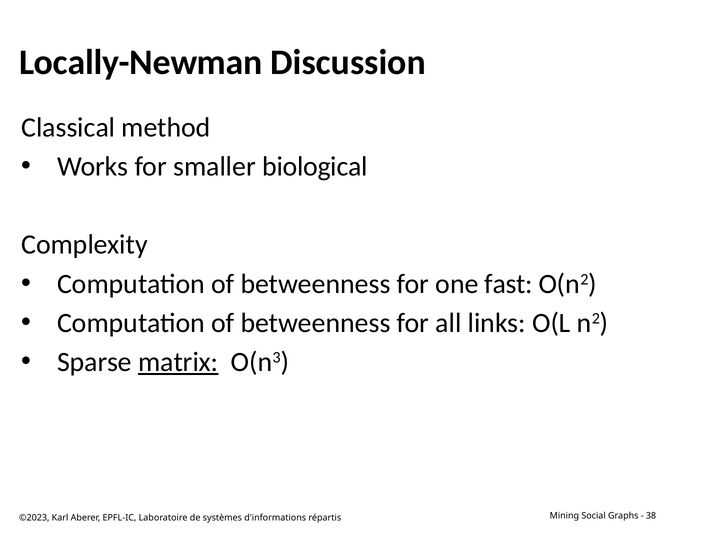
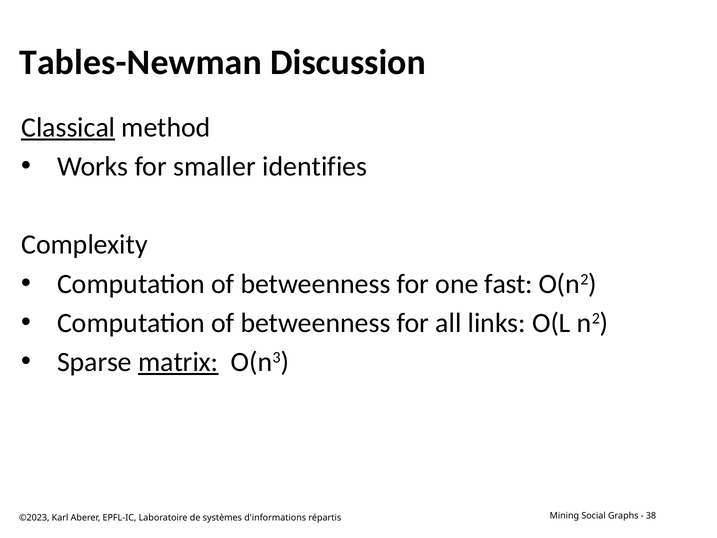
Locally-Newman: Locally-Newman -> Tables-Newman
Classical underline: none -> present
biological: biological -> identifies
